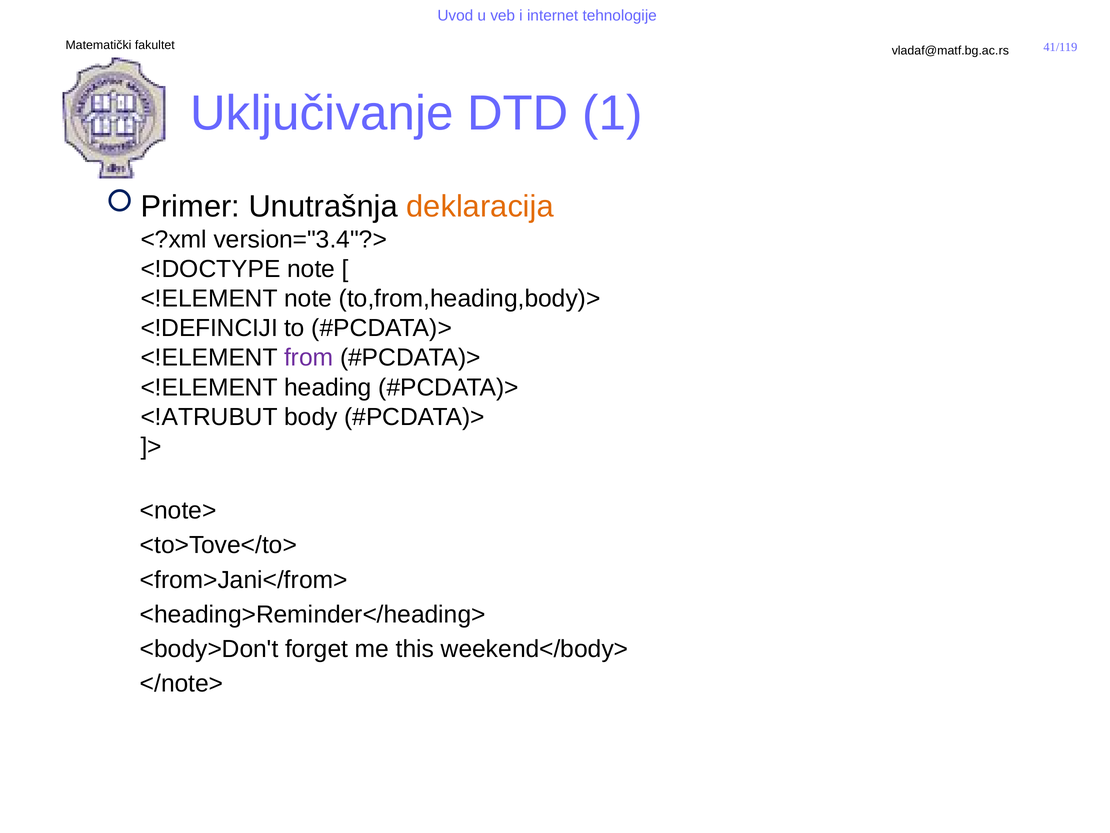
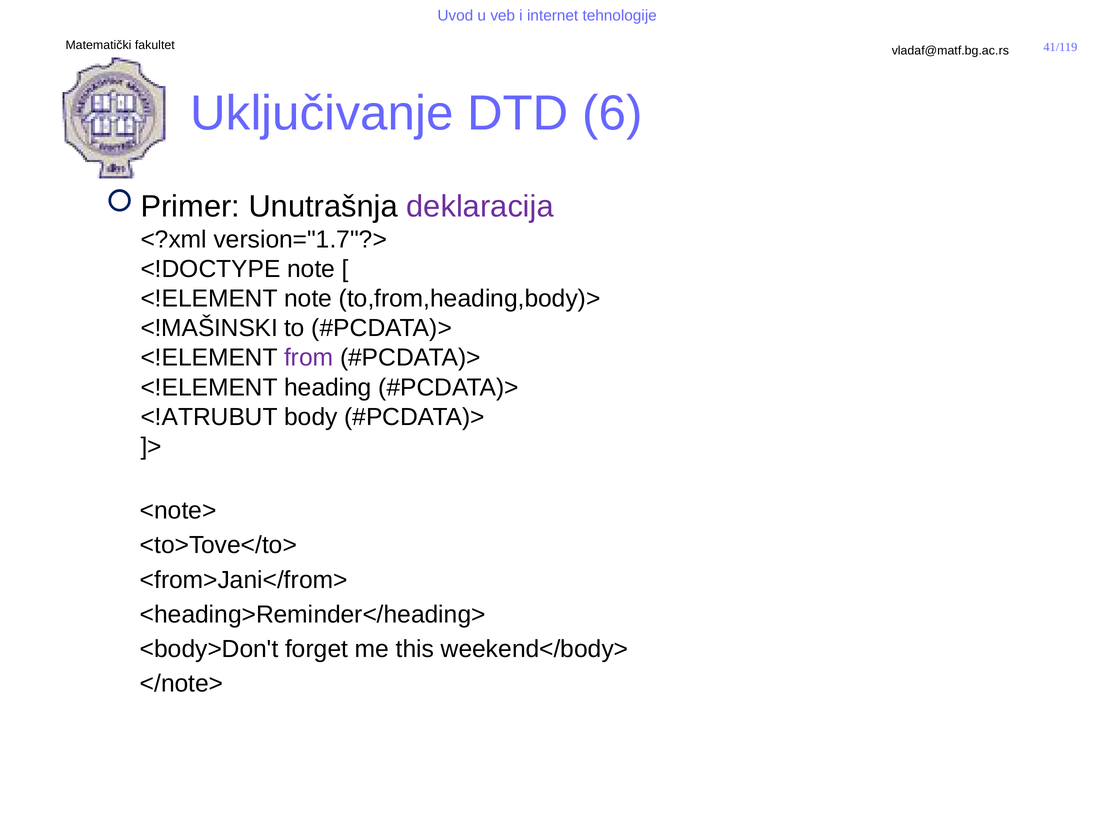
1: 1 -> 6
deklaracija colour: orange -> purple
version="3.4"?>: version="3.4"?> -> version="1.7"?>
<!DEFINCIJI: <!DEFINCIJI -> <!MAŠINSKI
